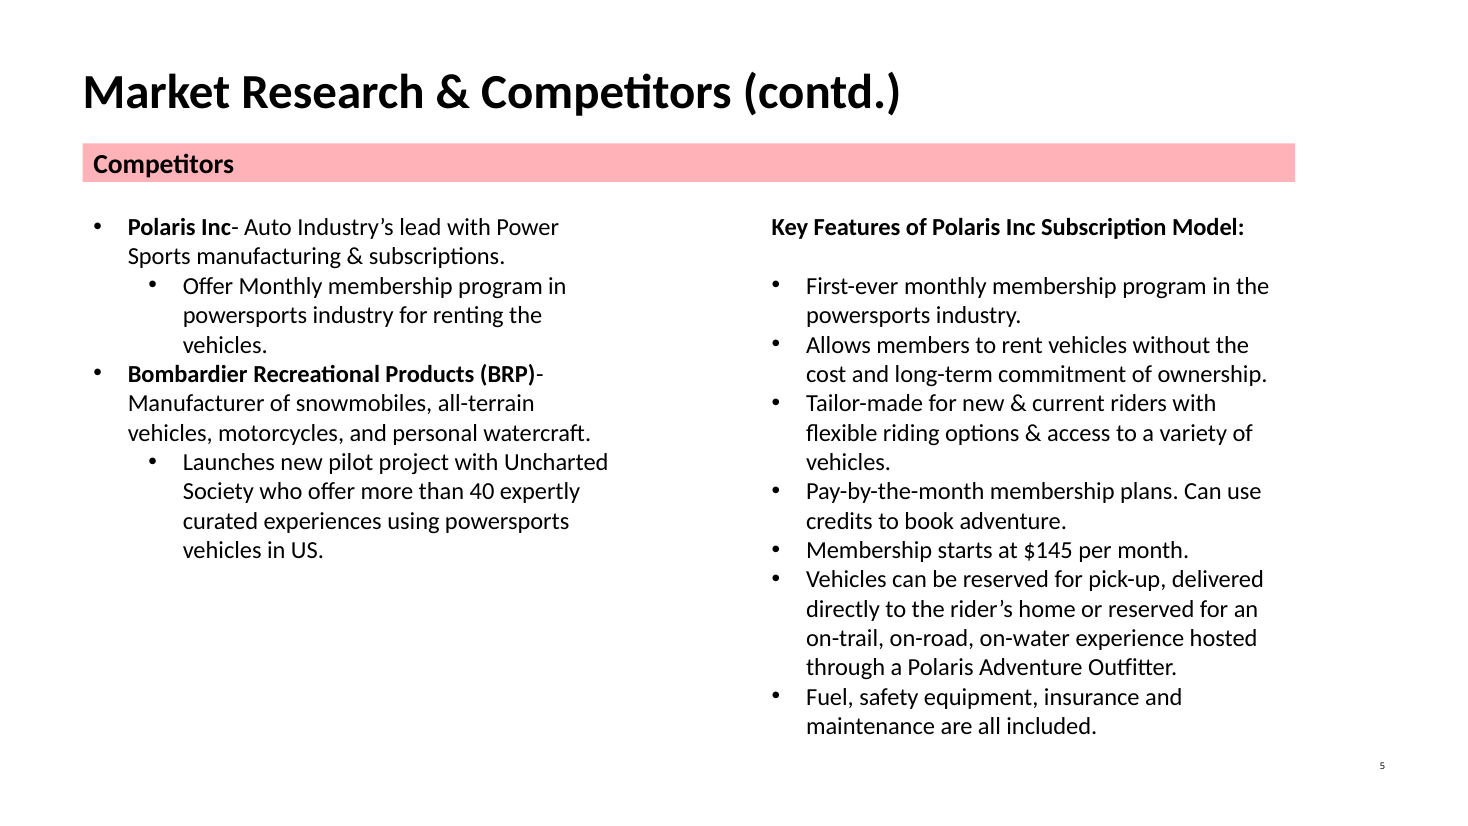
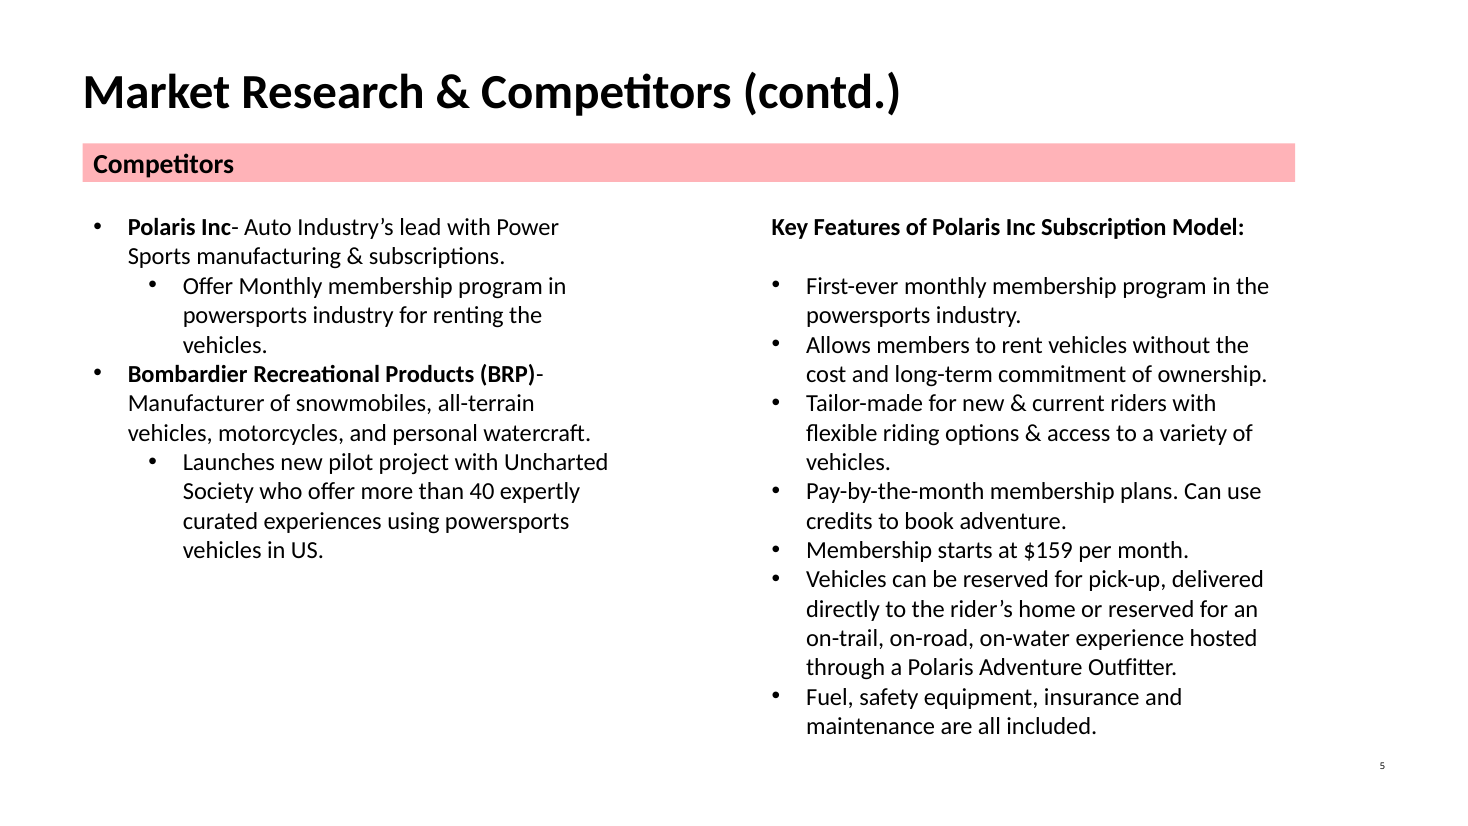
$145: $145 -> $159
